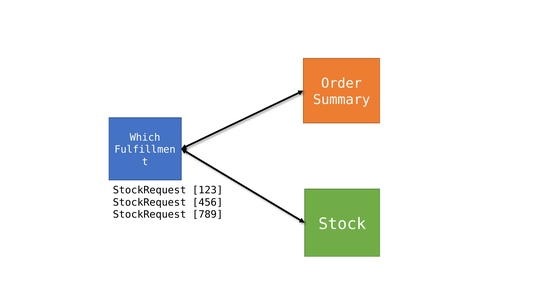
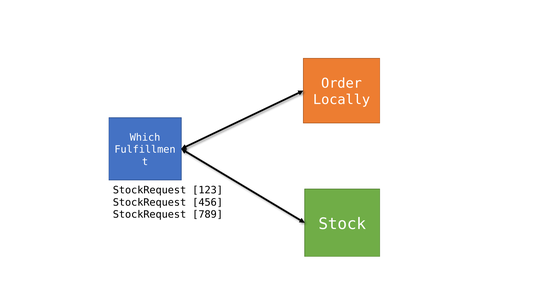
Summary: Summary -> Locally
